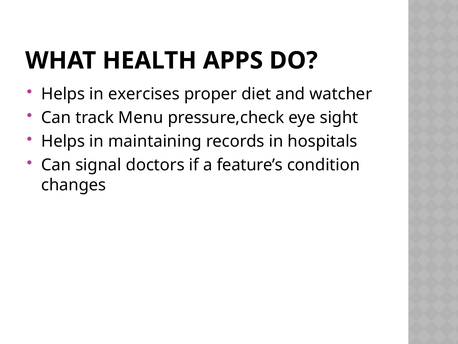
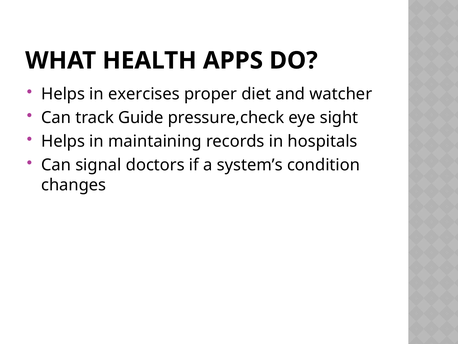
Menu: Menu -> Guide
feature’s: feature’s -> system’s
